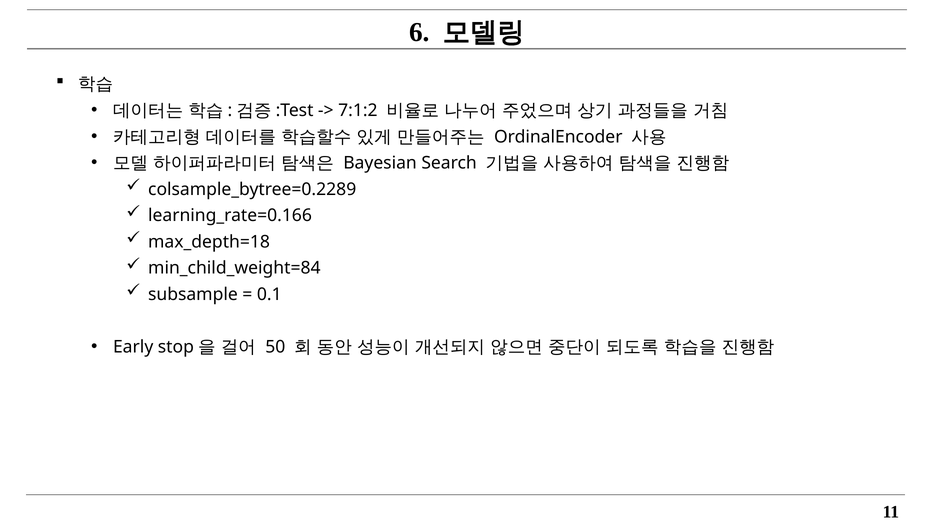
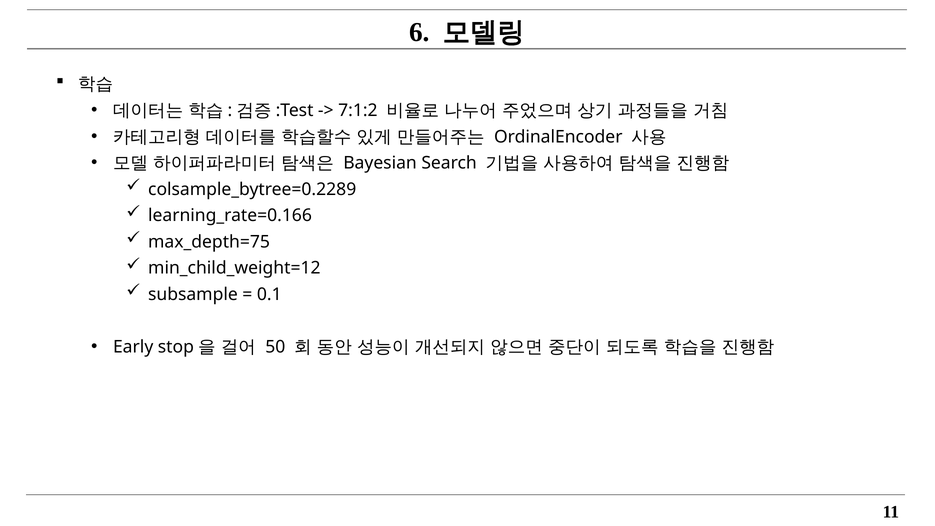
max_depth=18: max_depth=18 -> max_depth=75
min_child_weight=84: min_child_weight=84 -> min_child_weight=12
